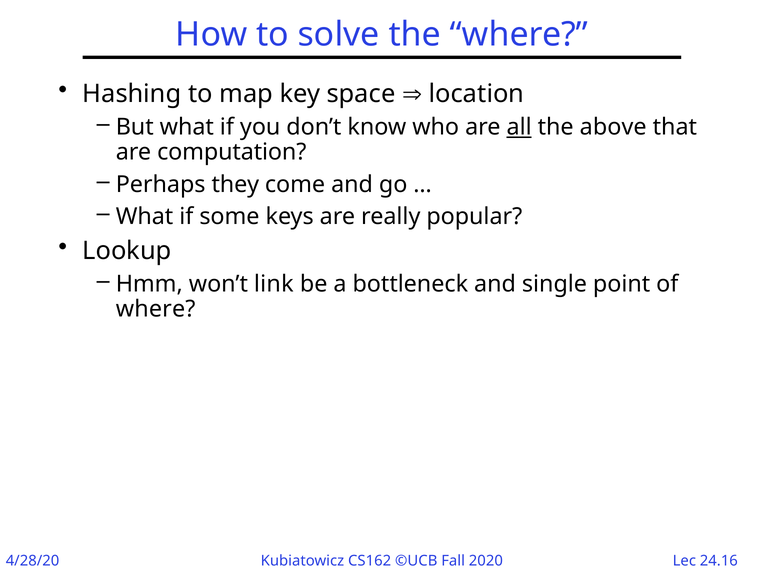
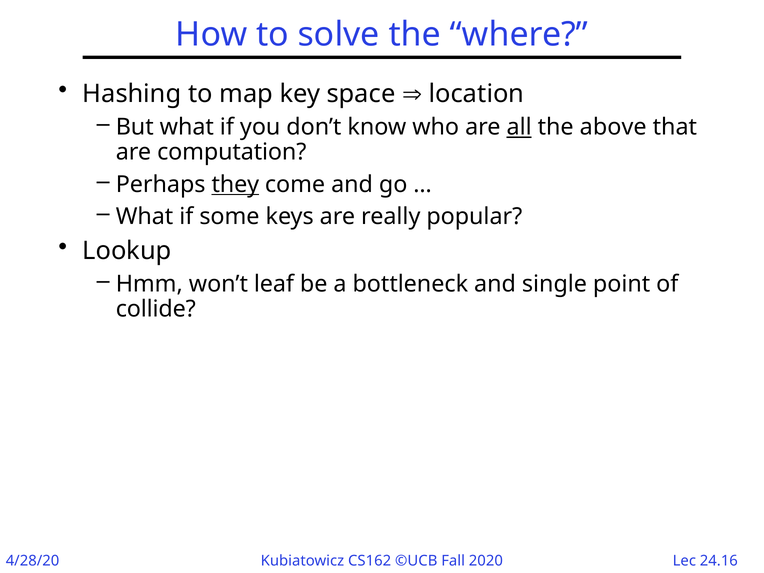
they underline: none -> present
link: link -> leaf
where at (156, 309): where -> collide
